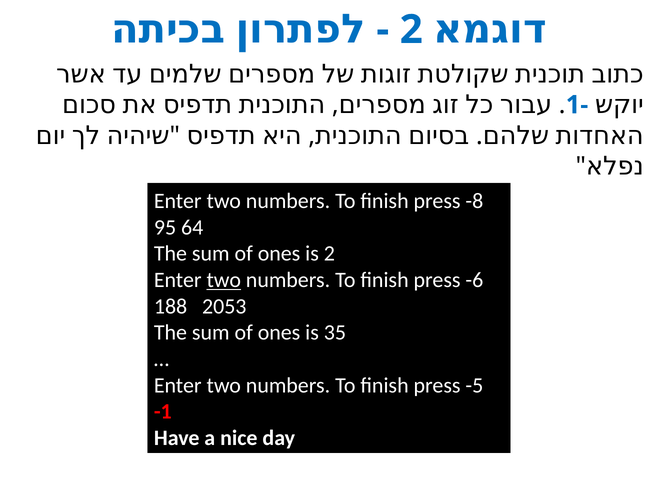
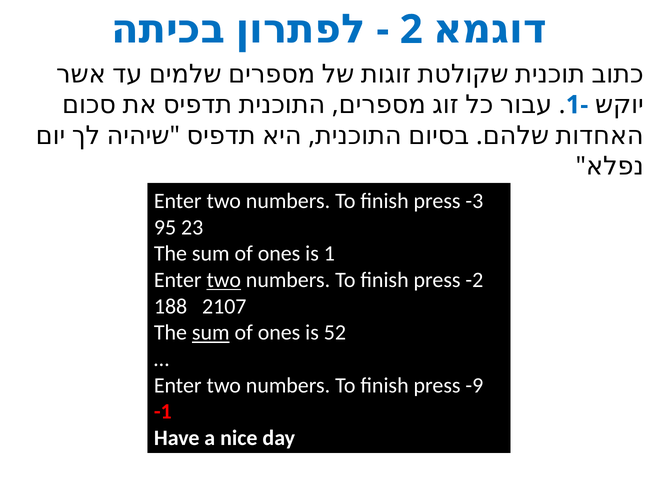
-8: -8 -> -3
64: 64 -> 23
is 2: 2 -> 1
-6: -6 -> -2
2053: 2053 -> 2107
sum at (211, 332) underline: none -> present
35: 35 -> 52
-5: -5 -> -9
